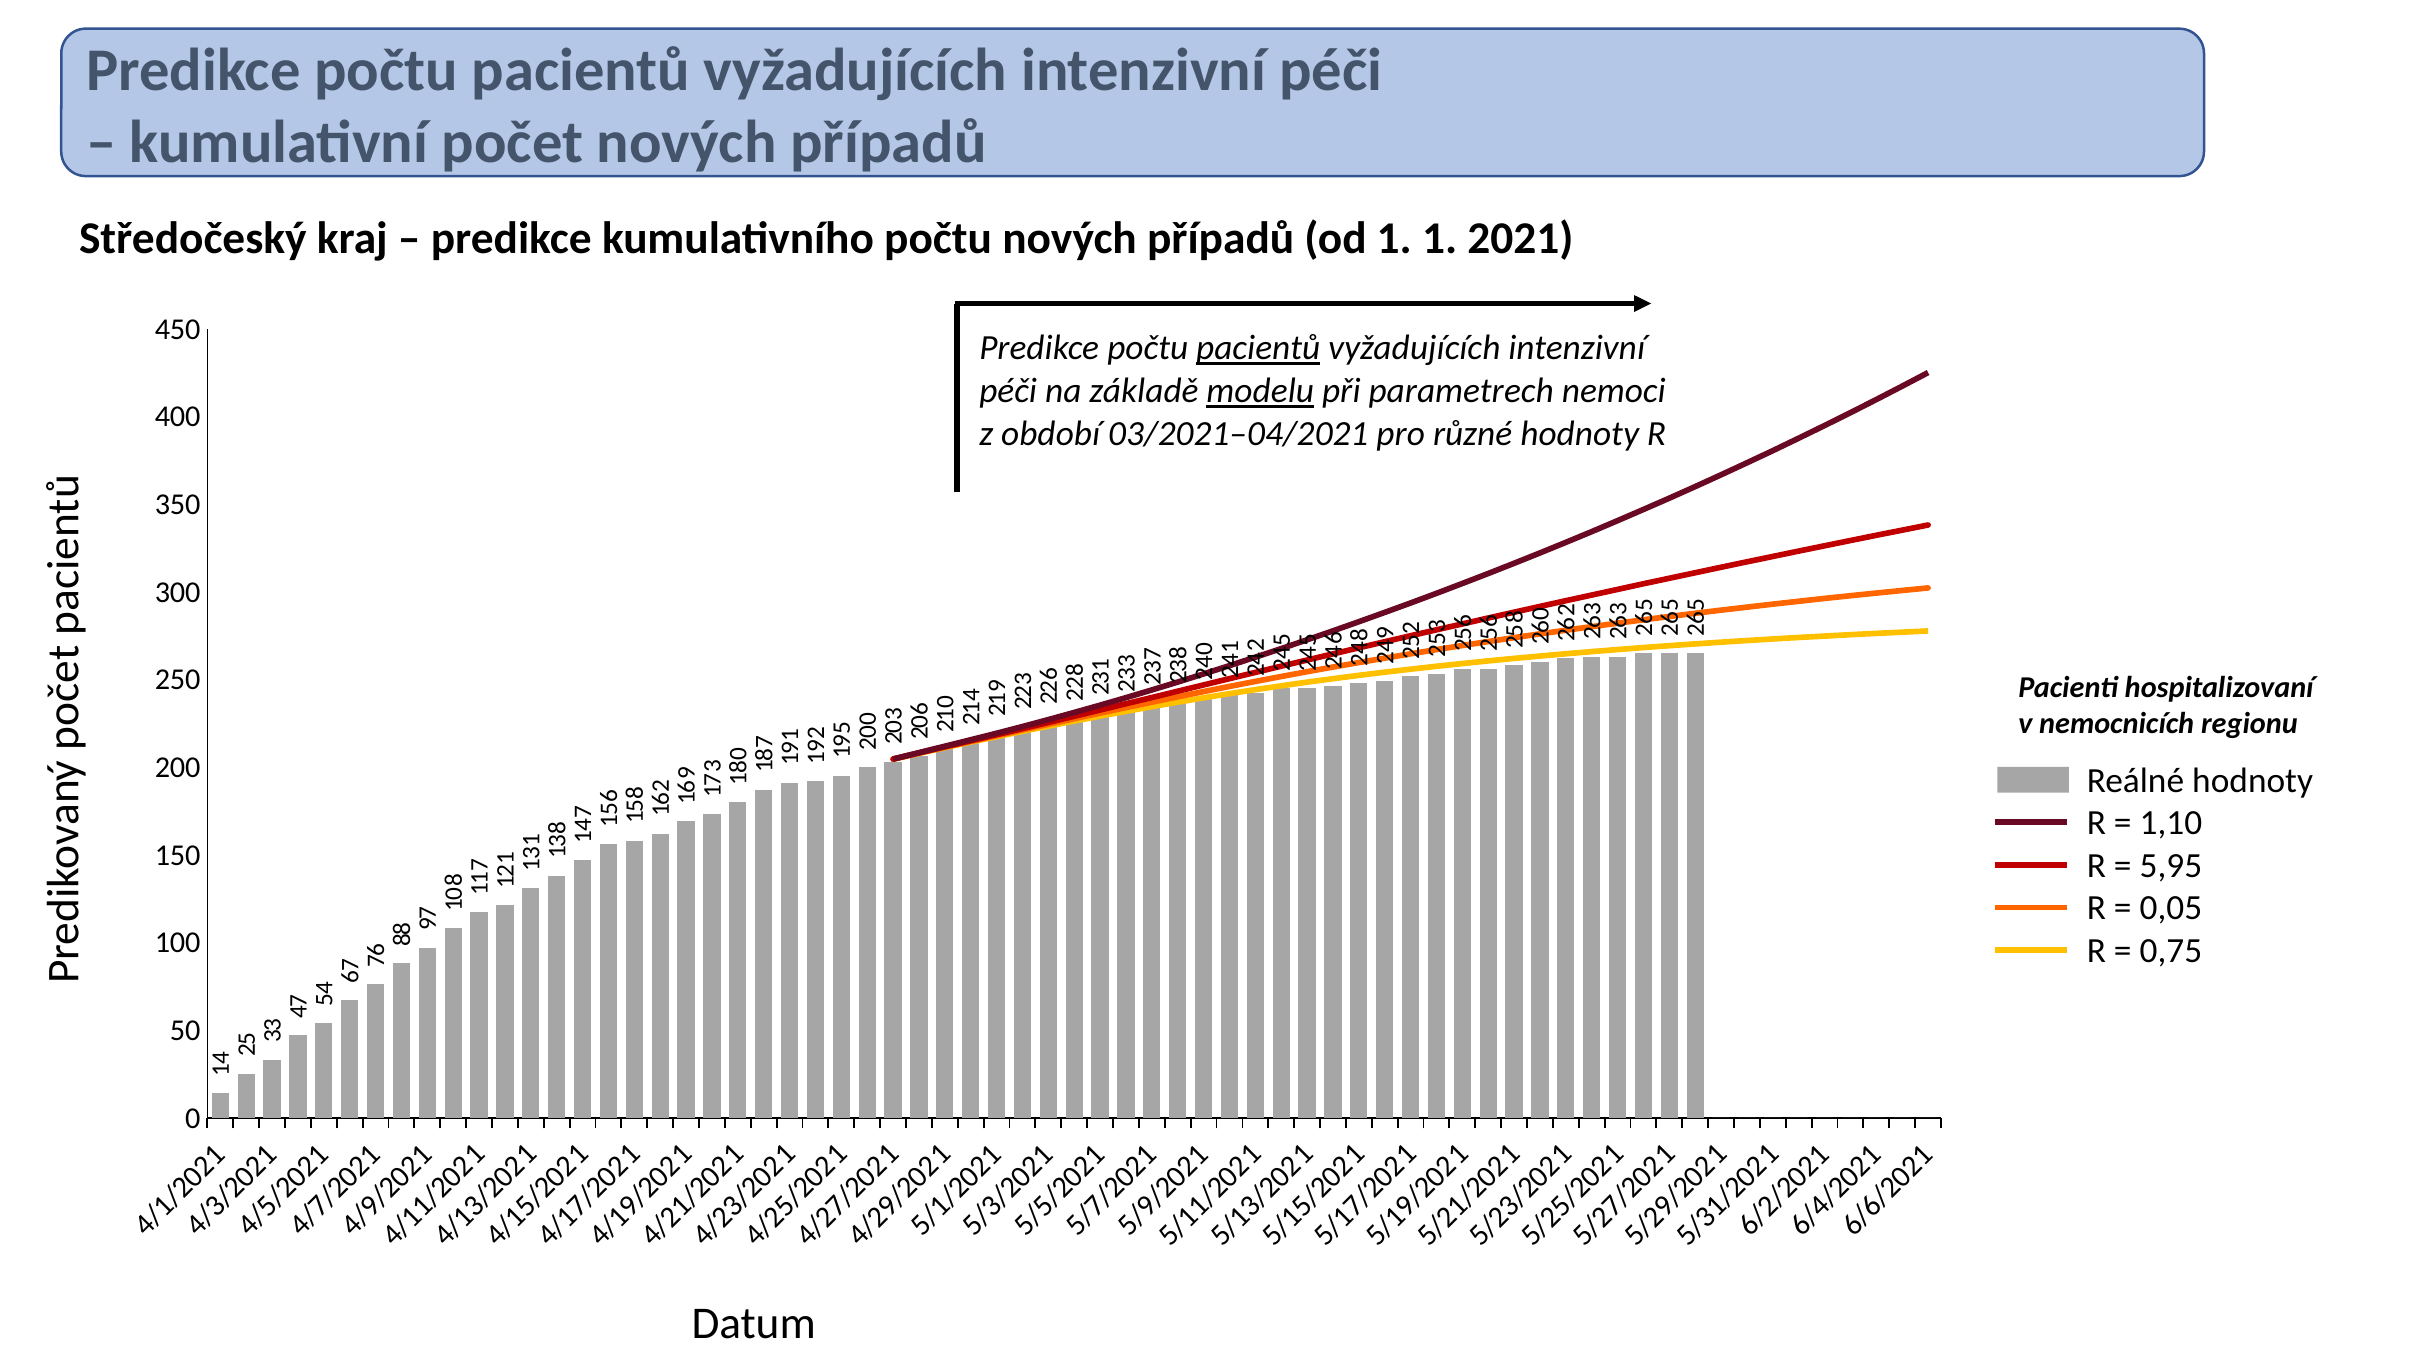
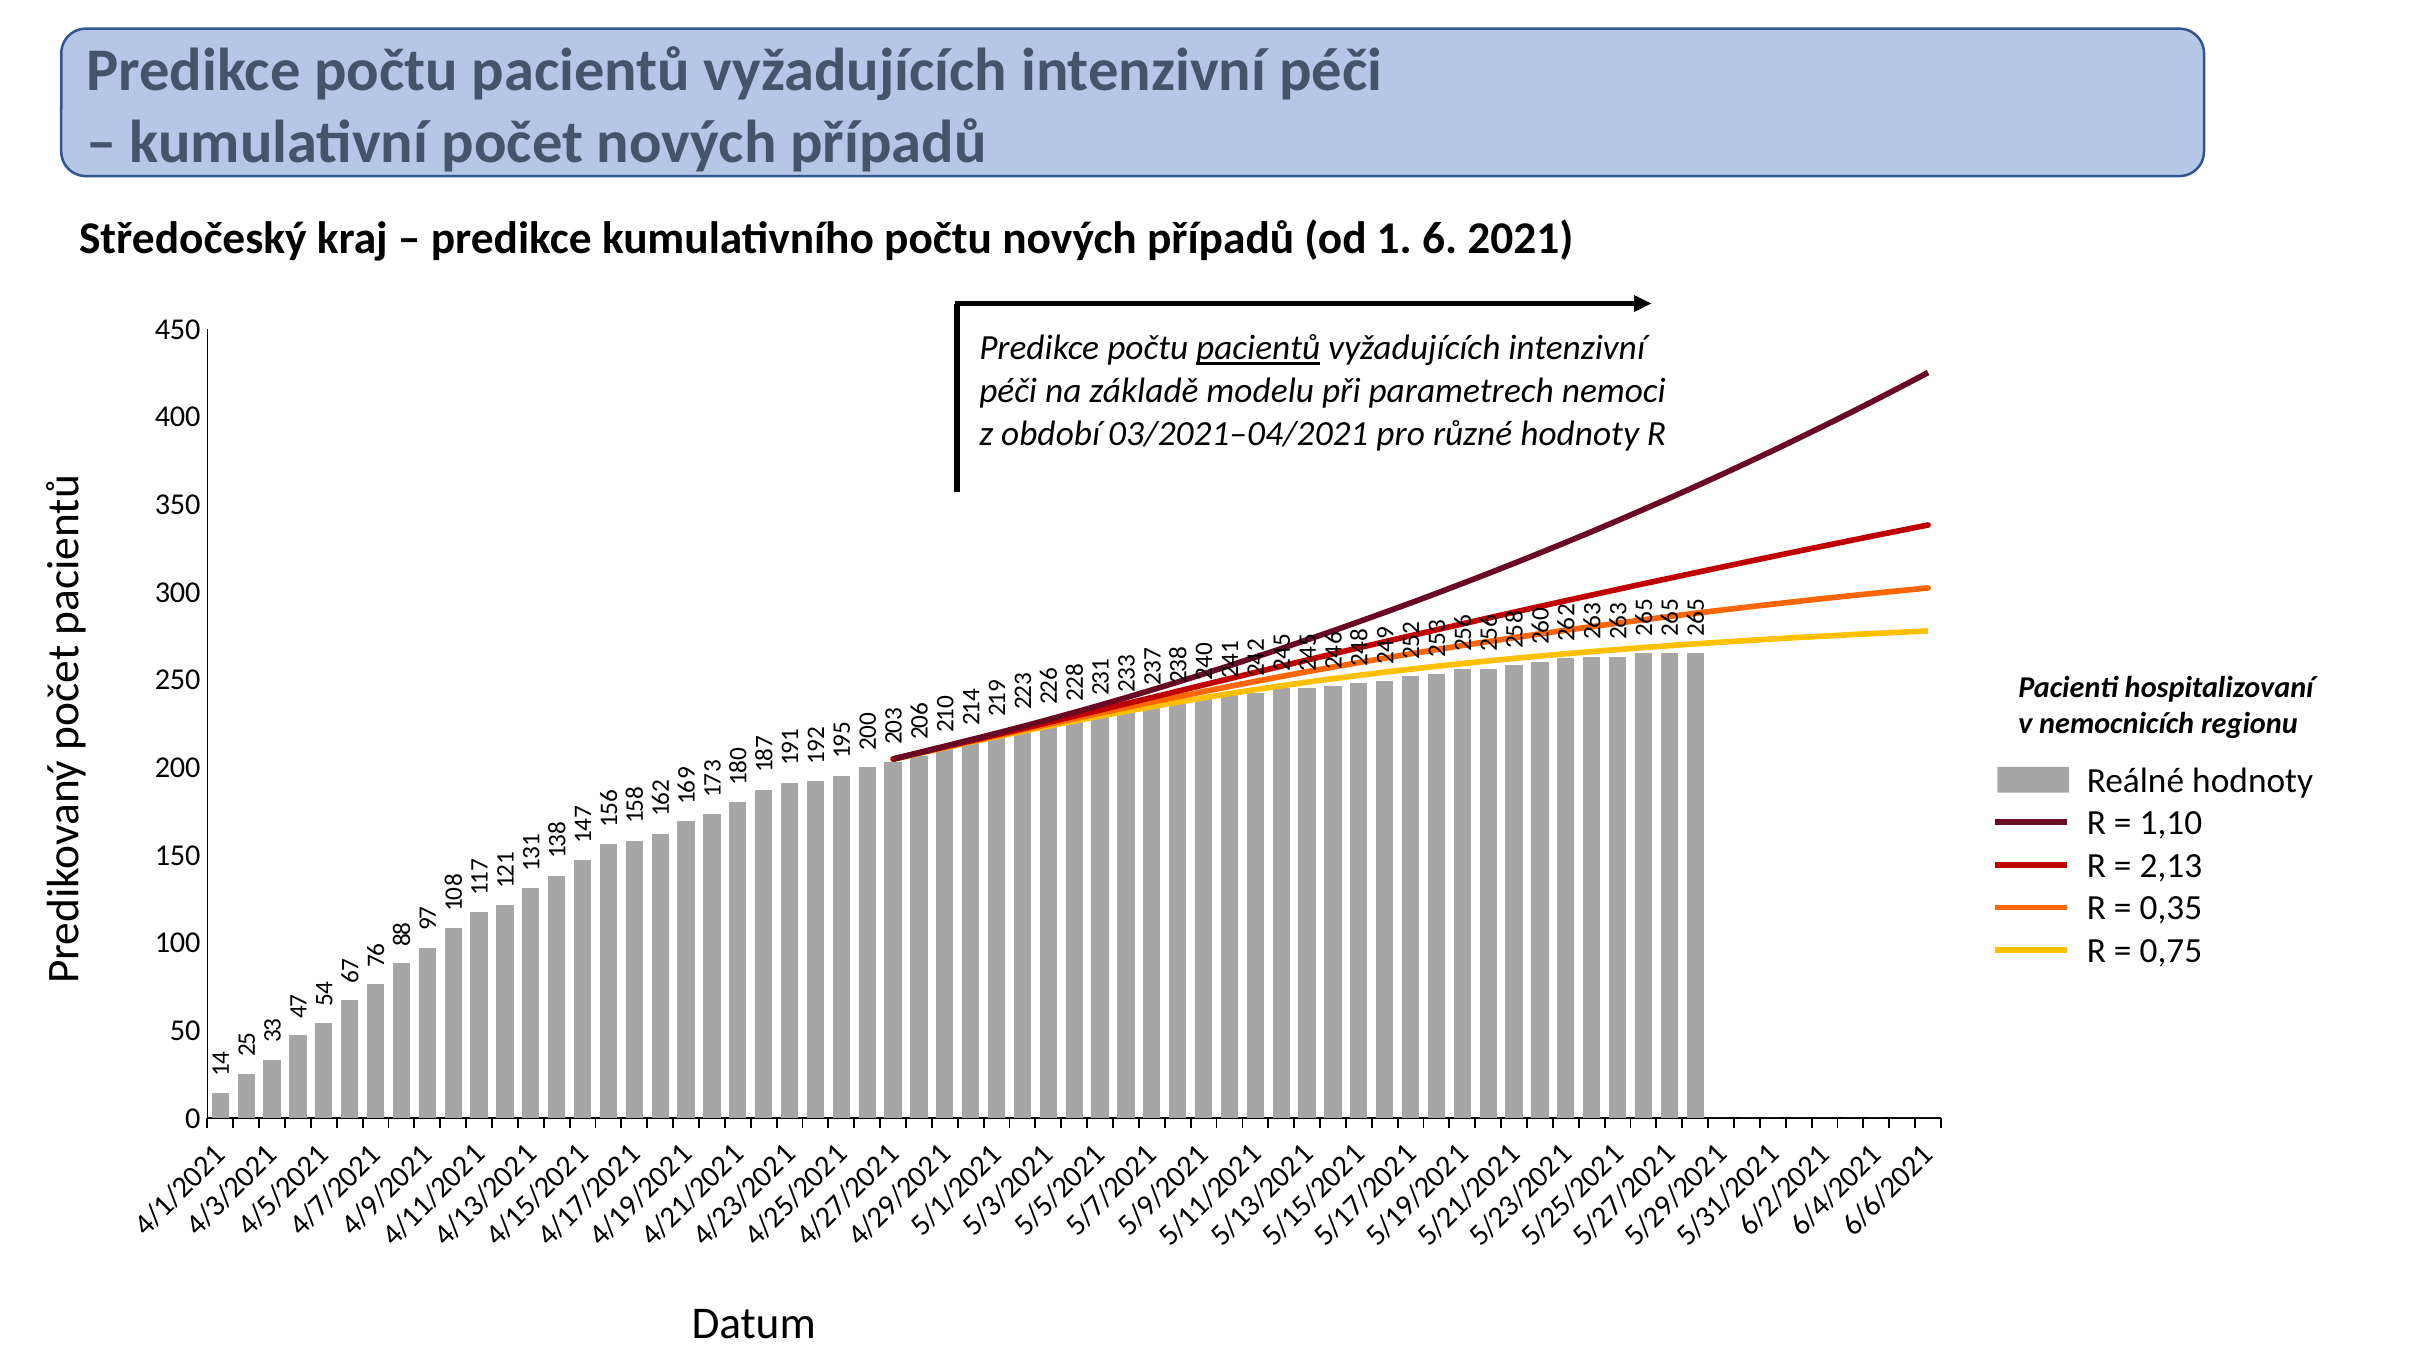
od 1 1: 1 -> 6
modelu underline: present -> none
5,95: 5,95 -> 2,13
0,05: 0,05 -> 0,35
